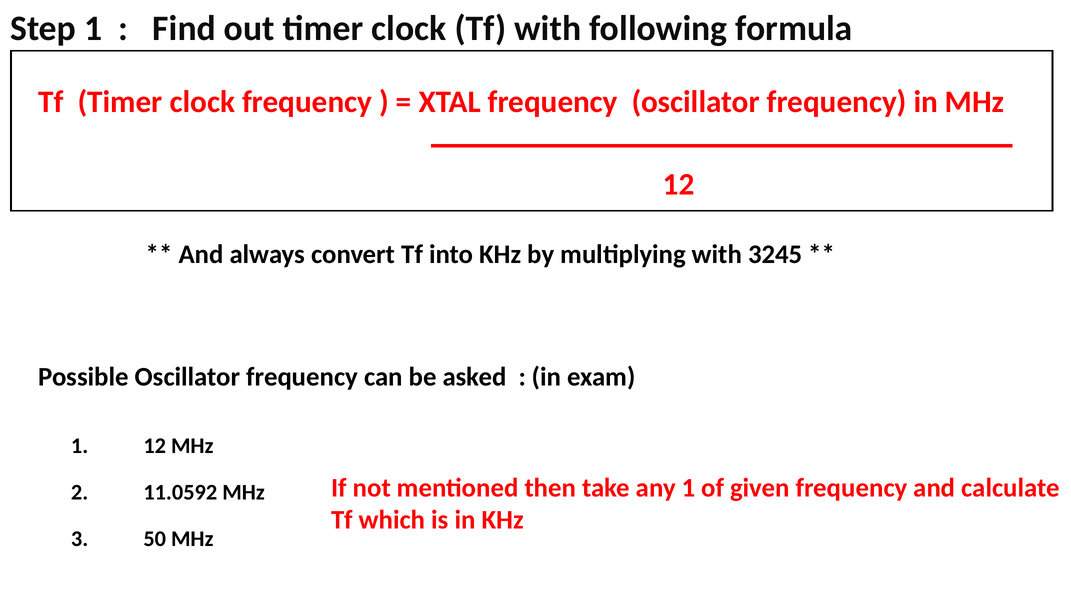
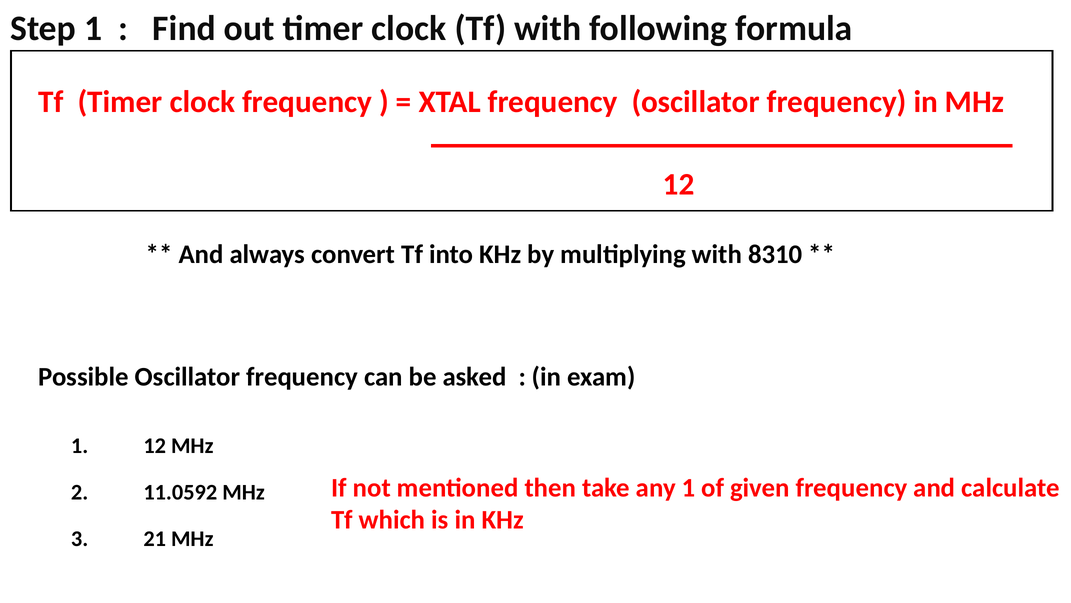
3245: 3245 -> 8310
50: 50 -> 21
